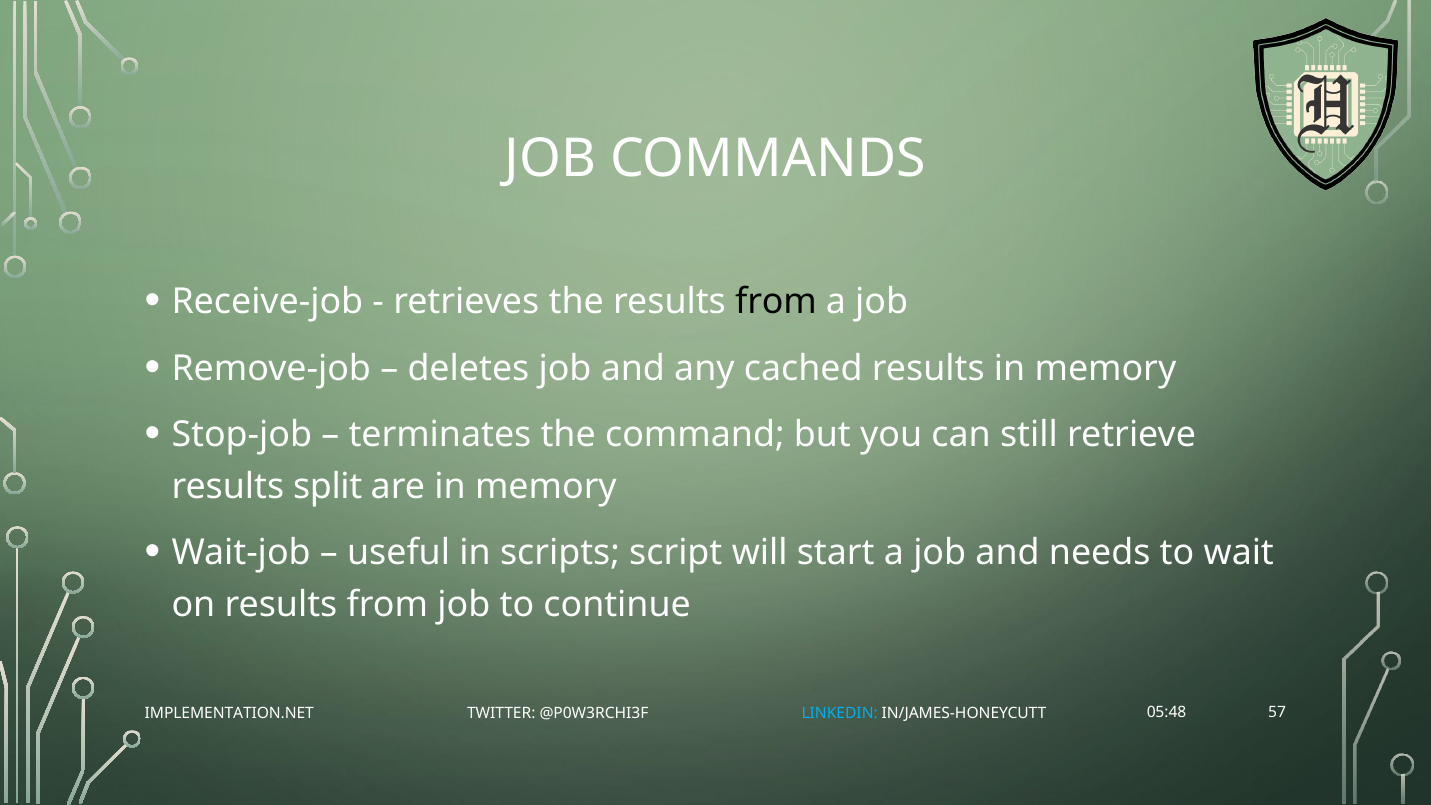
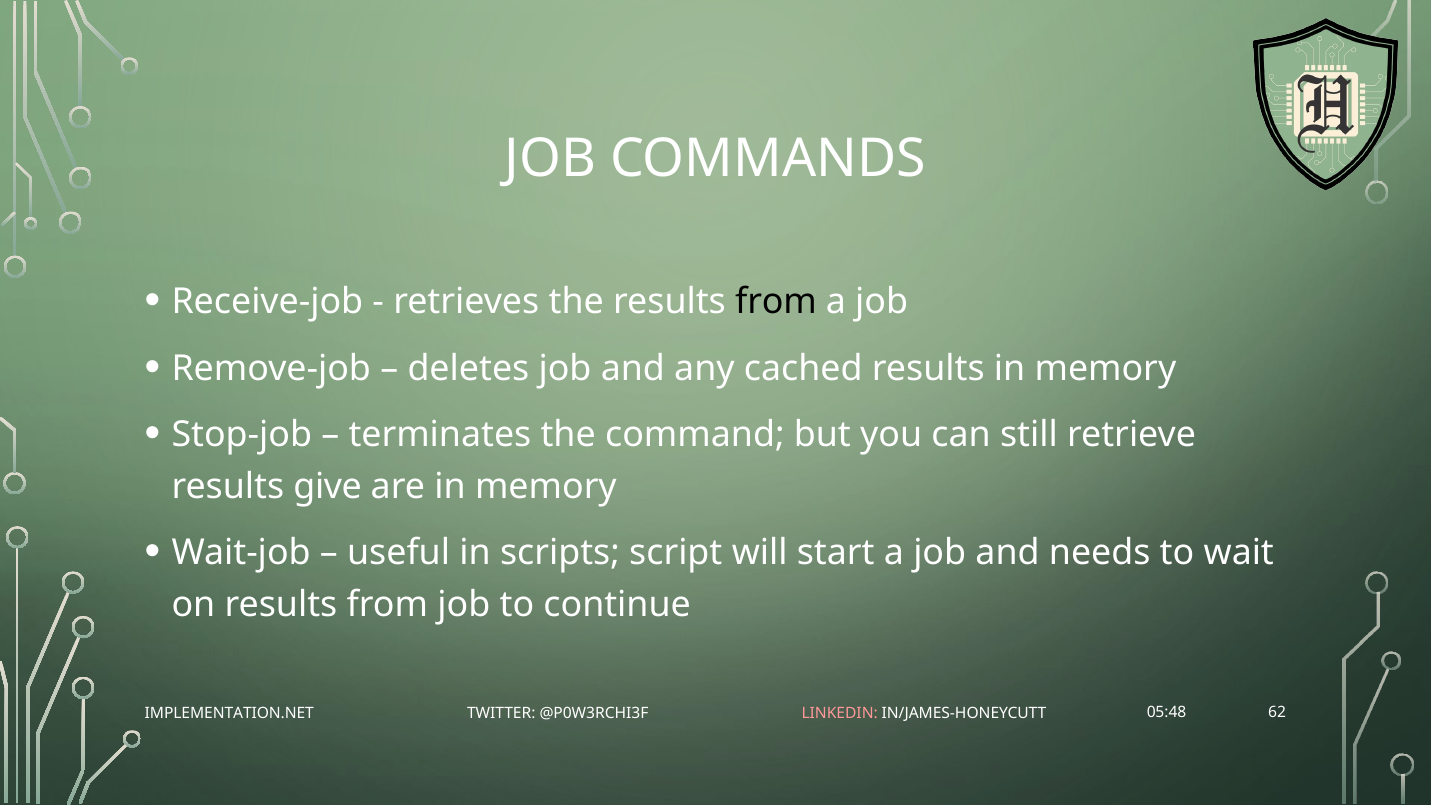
split: split -> give
57: 57 -> 62
LINKEDIN colour: light blue -> pink
